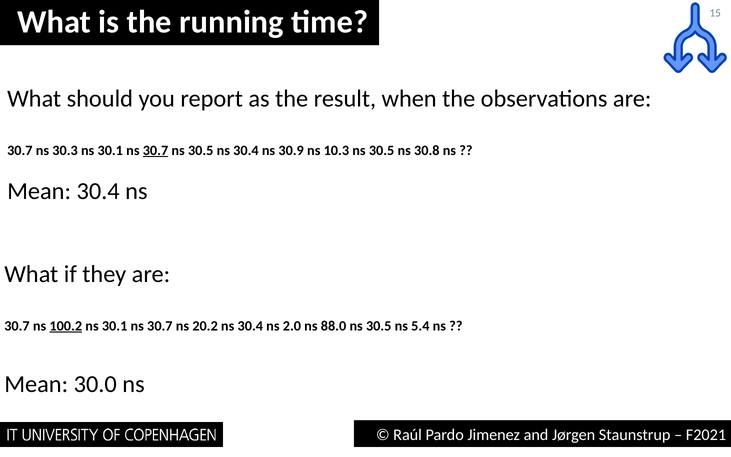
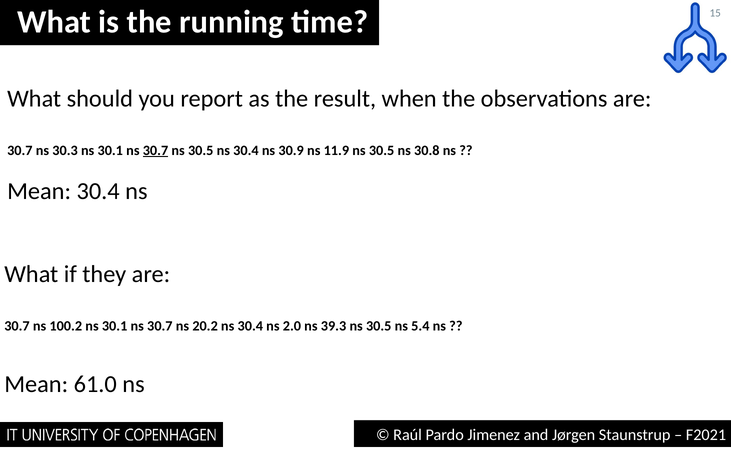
10.3: 10.3 -> 11.9
100.2 underline: present -> none
88.0: 88.0 -> 39.3
30.0: 30.0 -> 61.0
